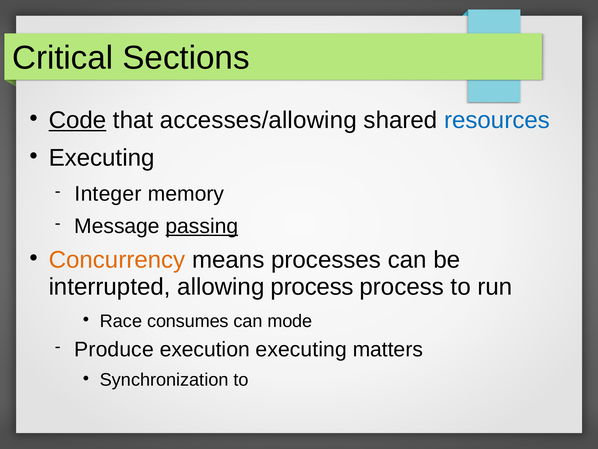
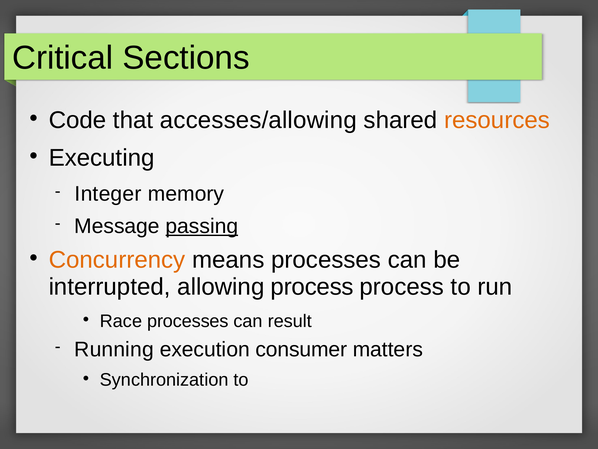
Code underline: present -> none
resources colour: blue -> orange
Race consumes: consumes -> processes
mode: mode -> result
Produce: Produce -> Running
execution executing: executing -> consumer
